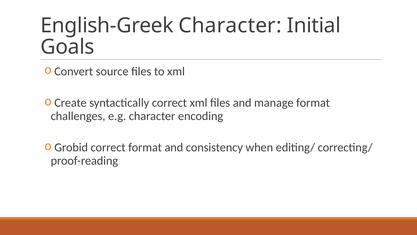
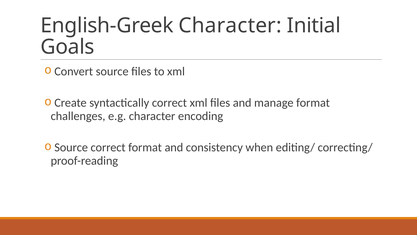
Grobid at (71, 147): Grobid -> Source
